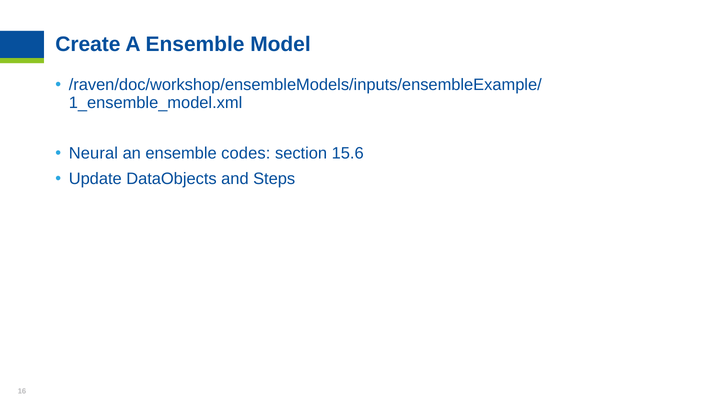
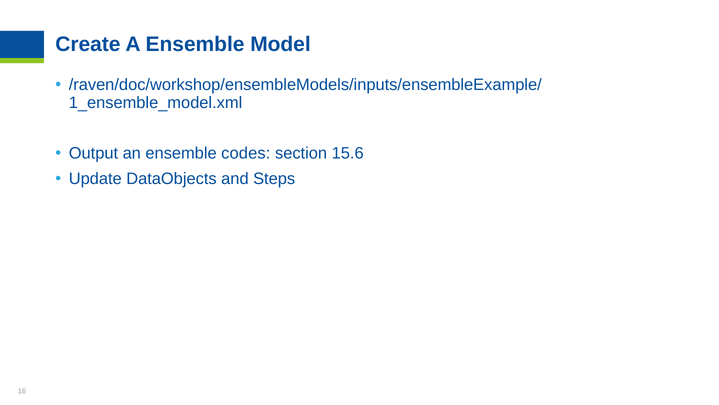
Neural: Neural -> Output
